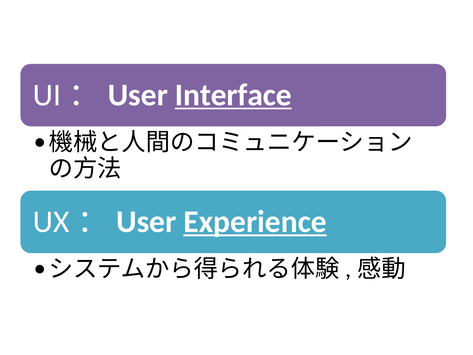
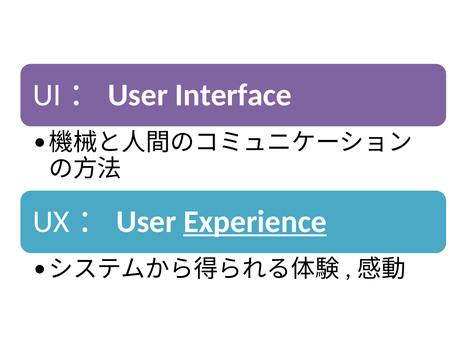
Interface underline: present -> none
